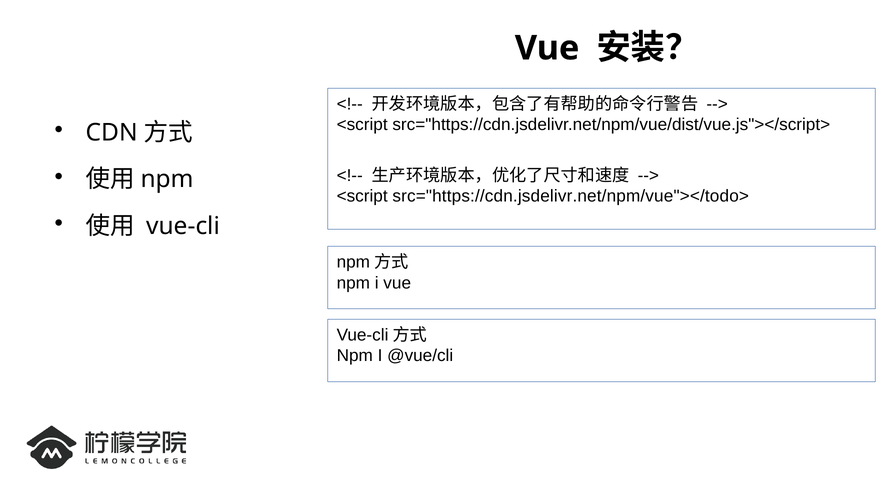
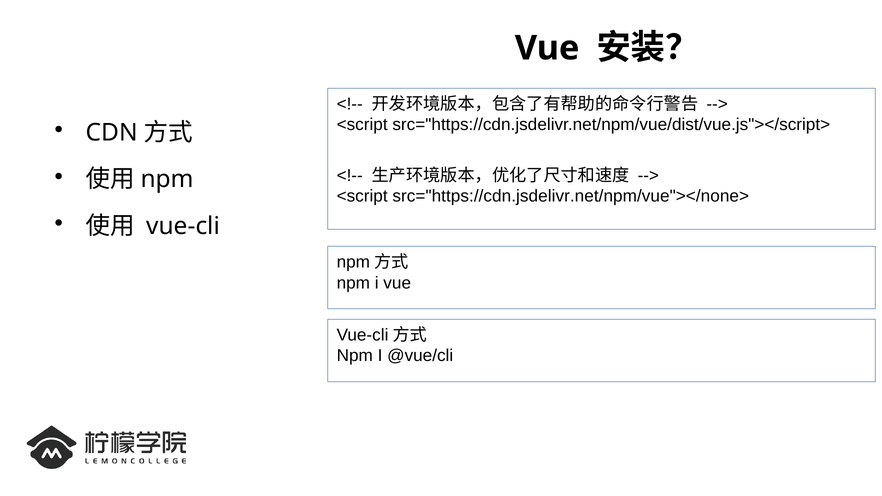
src="https://cdn.jsdelivr.net/npm/vue"></todo>: src="https://cdn.jsdelivr.net/npm/vue"></todo> -> src="https://cdn.jsdelivr.net/npm/vue"></none>
